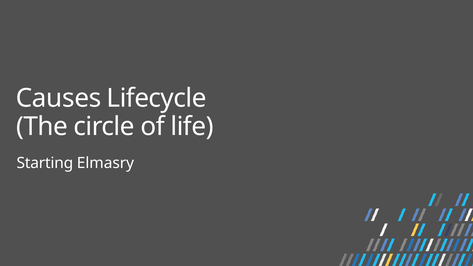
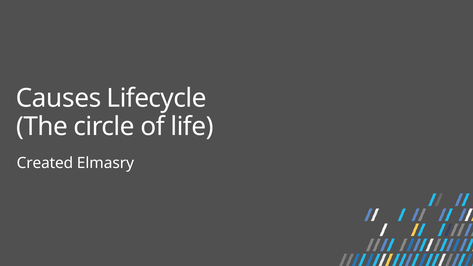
Starting: Starting -> Created
